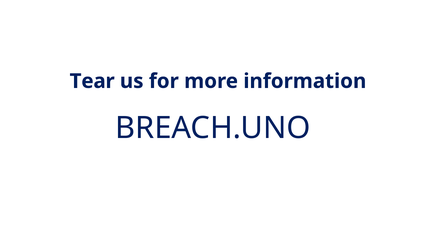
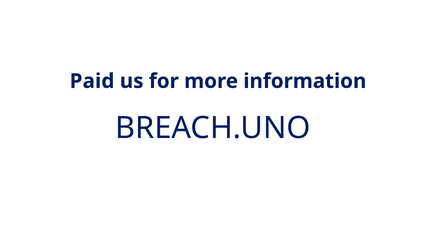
Tear: Tear -> Paid
